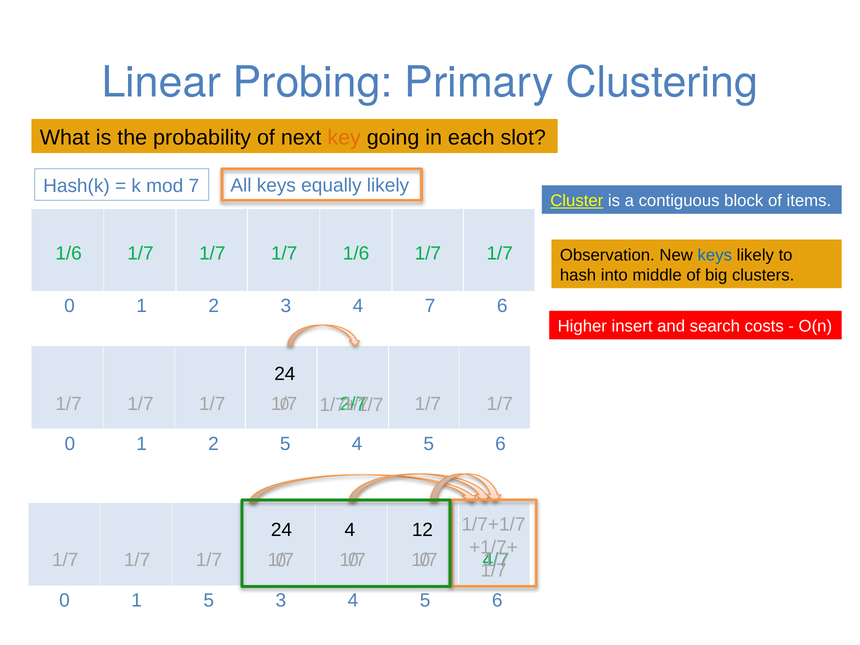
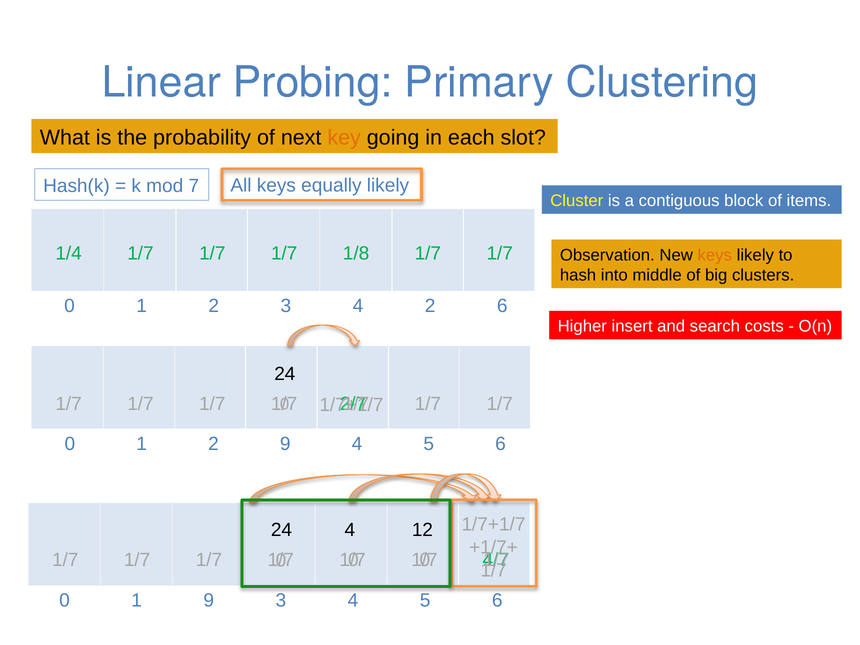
Cluster underline: present -> none
1/6 at (69, 253): 1/6 -> 1/4
1/7 1/7 1/6: 1/6 -> 1/8
keys at (715, 255) colour: blue -> orange
4 7: 7 -> 2
2 5: 5 -> 9
1 5: 5 -> 9
